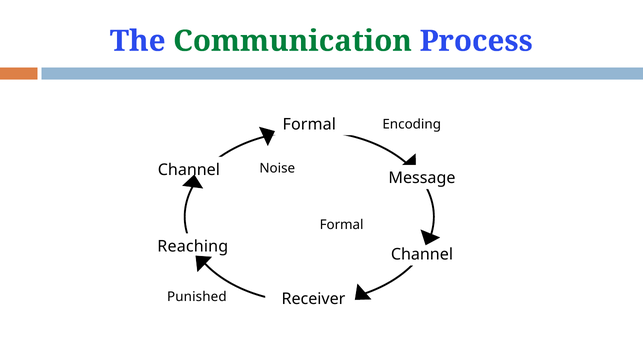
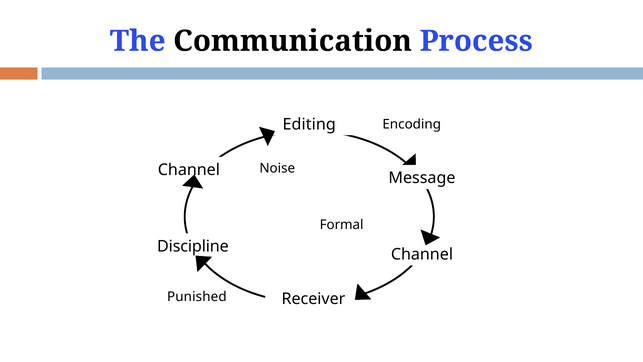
Communication colour: green -> black
Formal at (309, 124): Formal -> Editing
Reaching: Reaching -> Discipline
